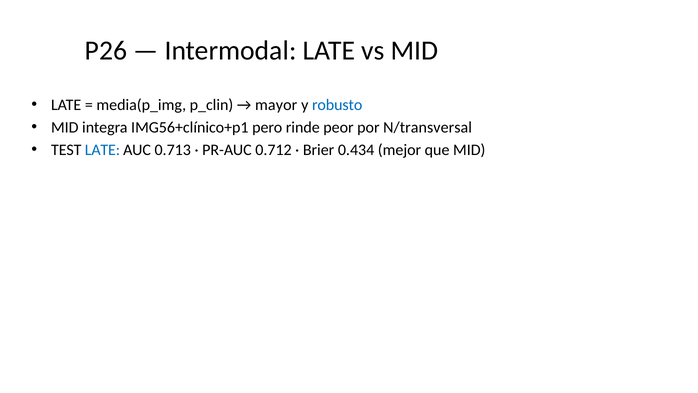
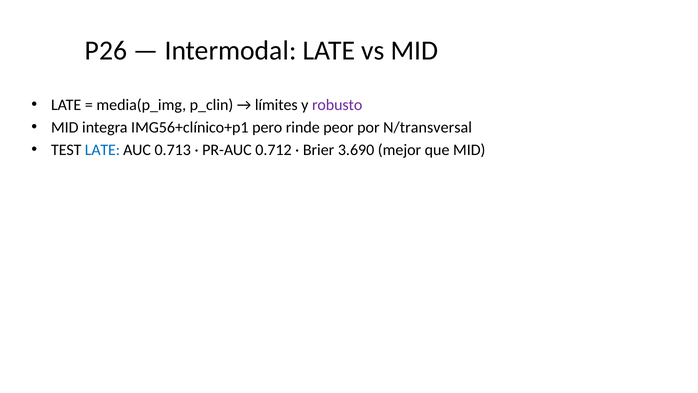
mayor: mayor -> límites
robusto colour: blue -> purple
0.434: 0.434 -> 3.690
